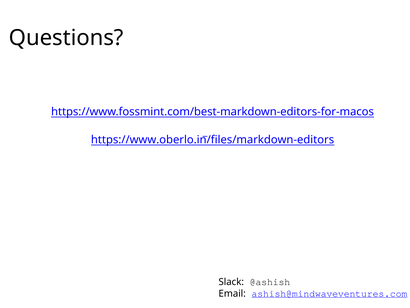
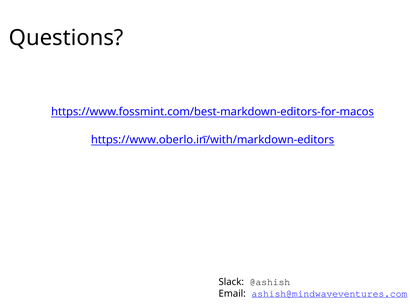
https://www.oberlo.in/files/markdown-editors: https://www.oberlo.in/files/markdown-editors -> https://www.oberlo.in/with/markdown-editors
